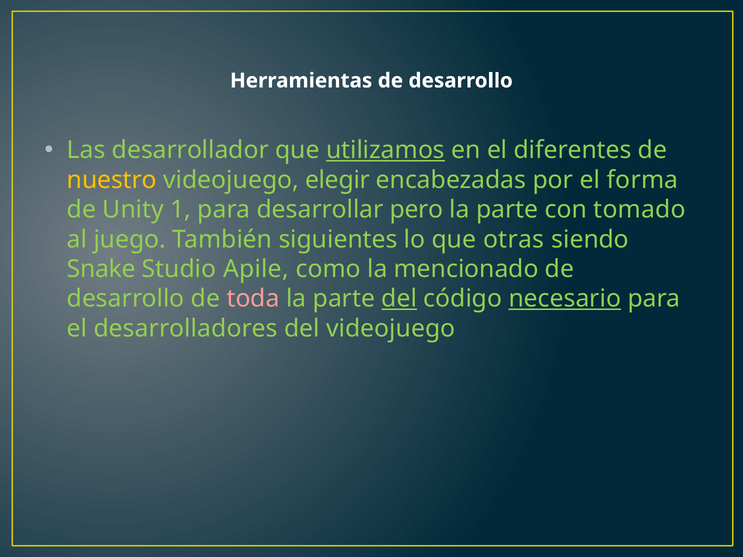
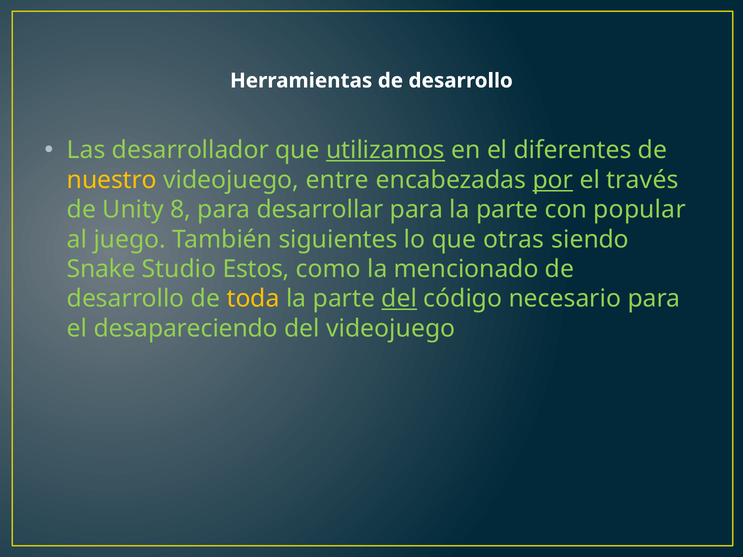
elegir: elegir -> entre
por underline: none -> present
forma: forma -> través
1: 1 -> 8
desarrollar pero: pero -> para
tomado: tomado -> popular
Apile: Apile -> Estos
toda colour: pink -> yellow
necesario underline: present -> none
desarrolladores: desarrolladores -> desapareciendo
